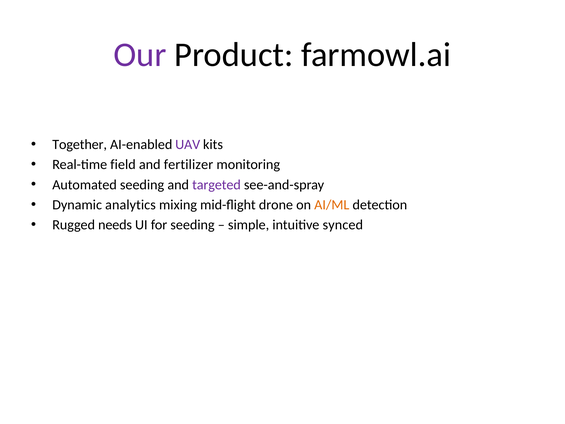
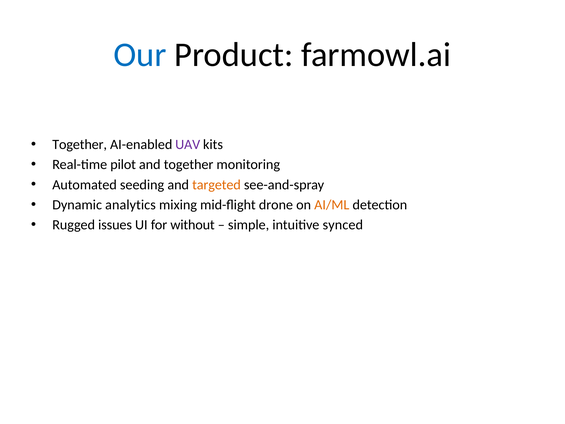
Our colour: purple -> blue
field: field -> pilot
and fertilizer: fertilizer -> together
targeted colour: purple -> orange
needs: needs -> issues
for seeding: seeding -> without
